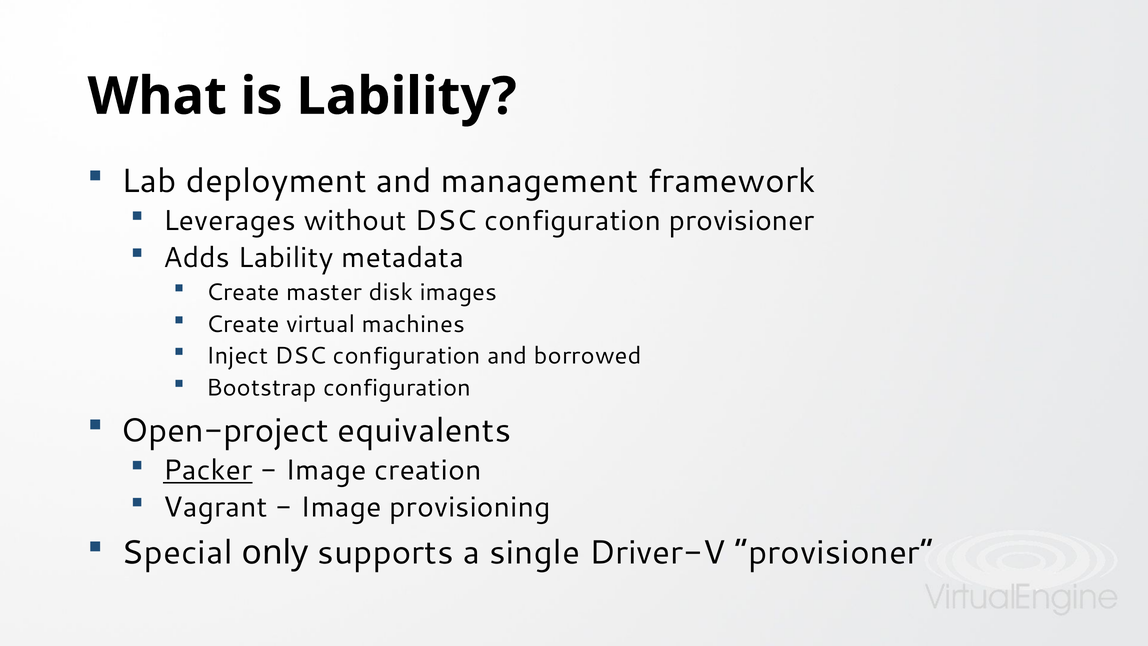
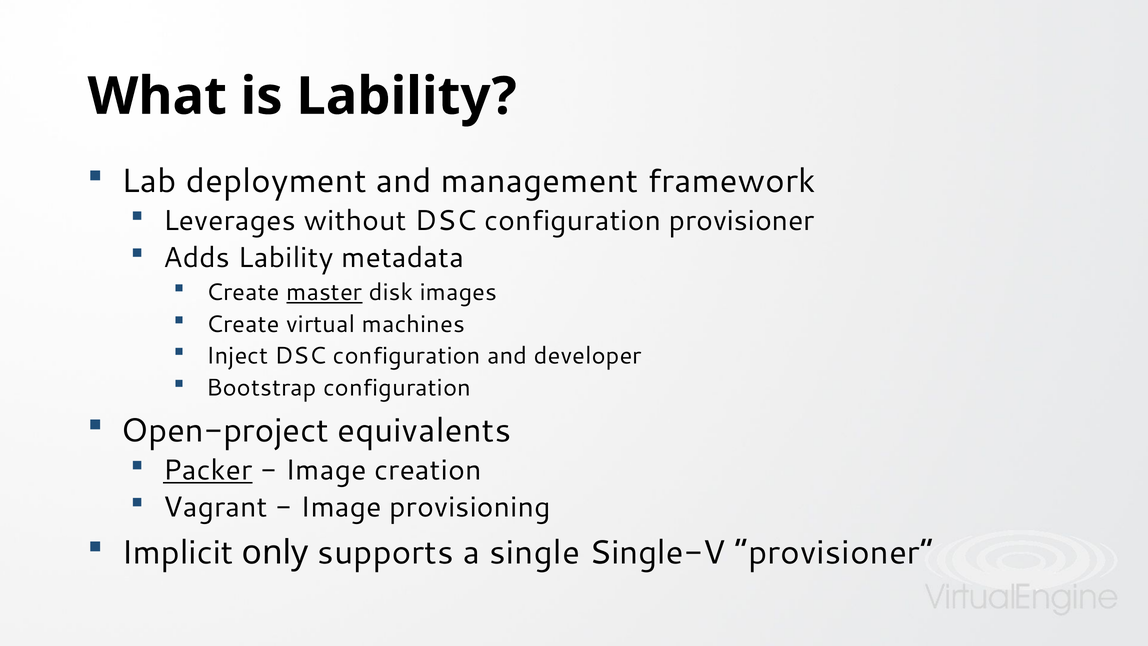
master underline: none -> present
borrowed: borrowed -> developer
Special: Special -> Implicit
Driver-V: Driver-V -> Single-V
